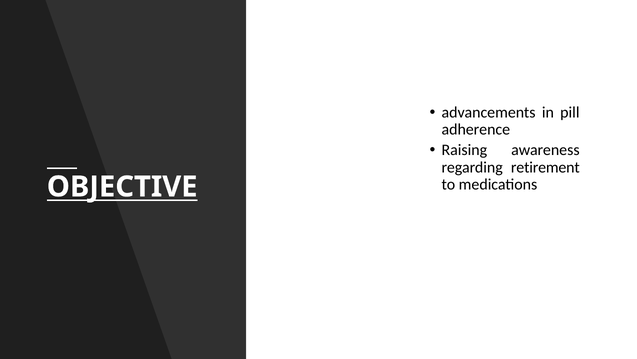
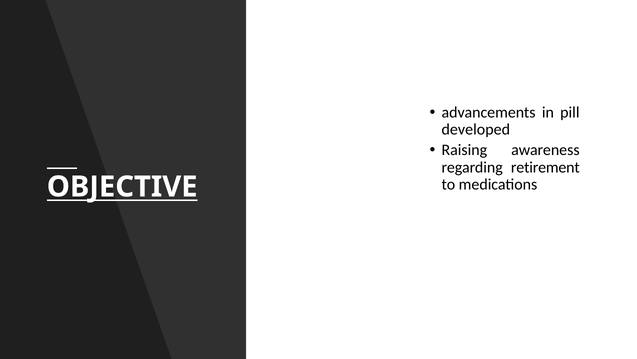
adherence: adherence -> developed
